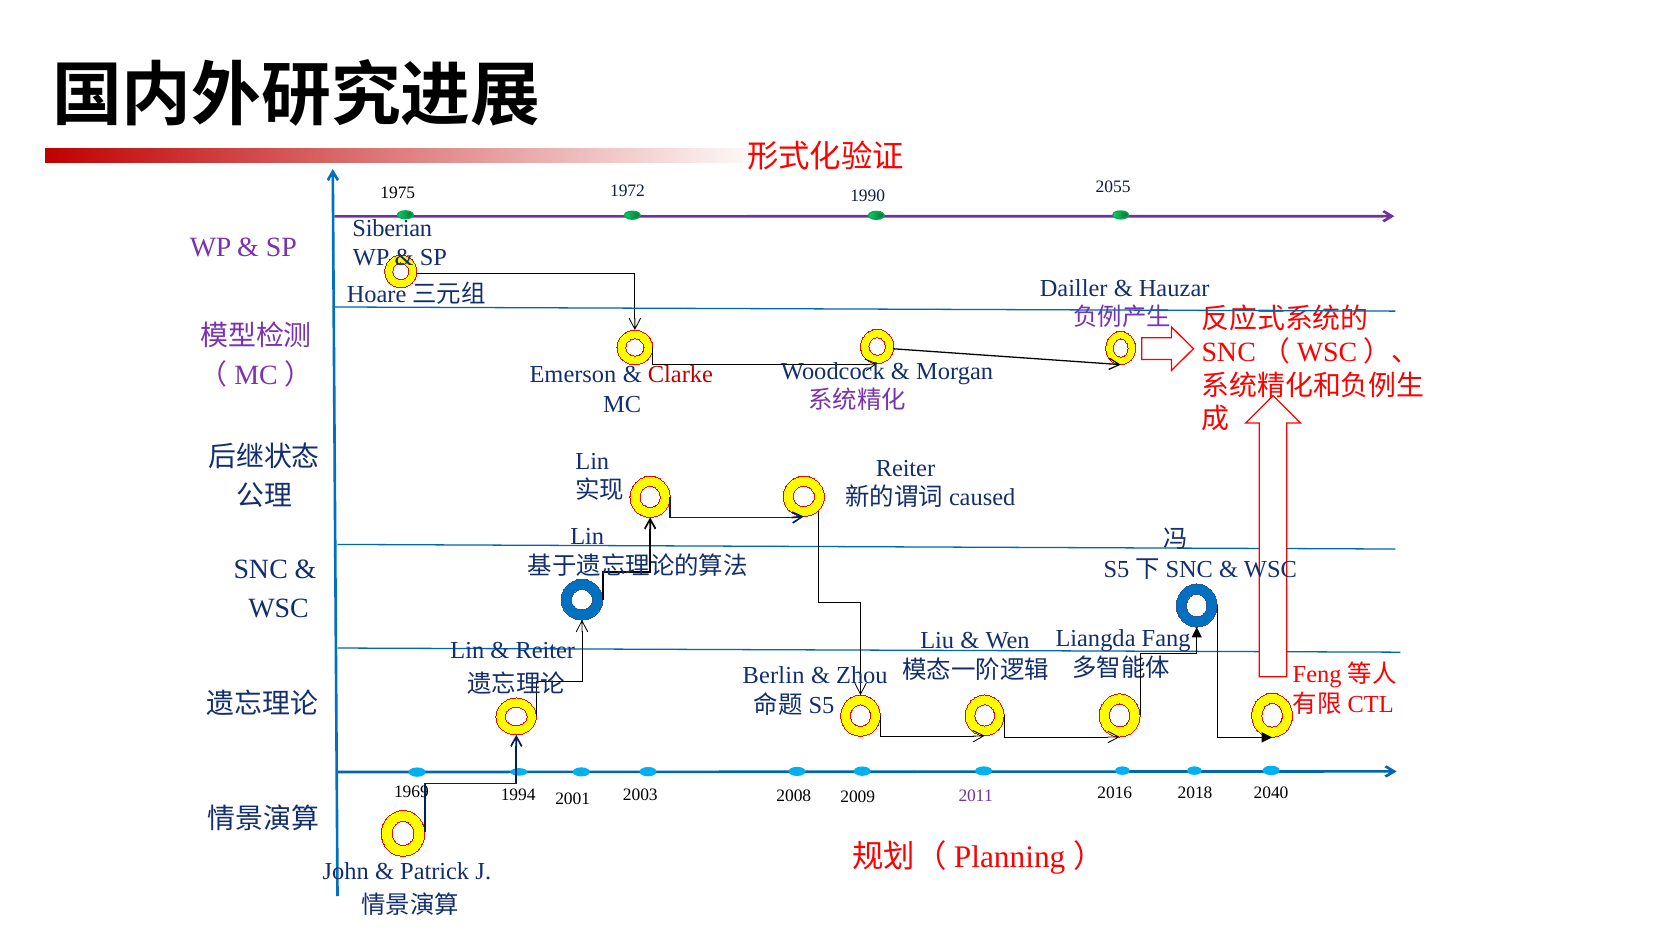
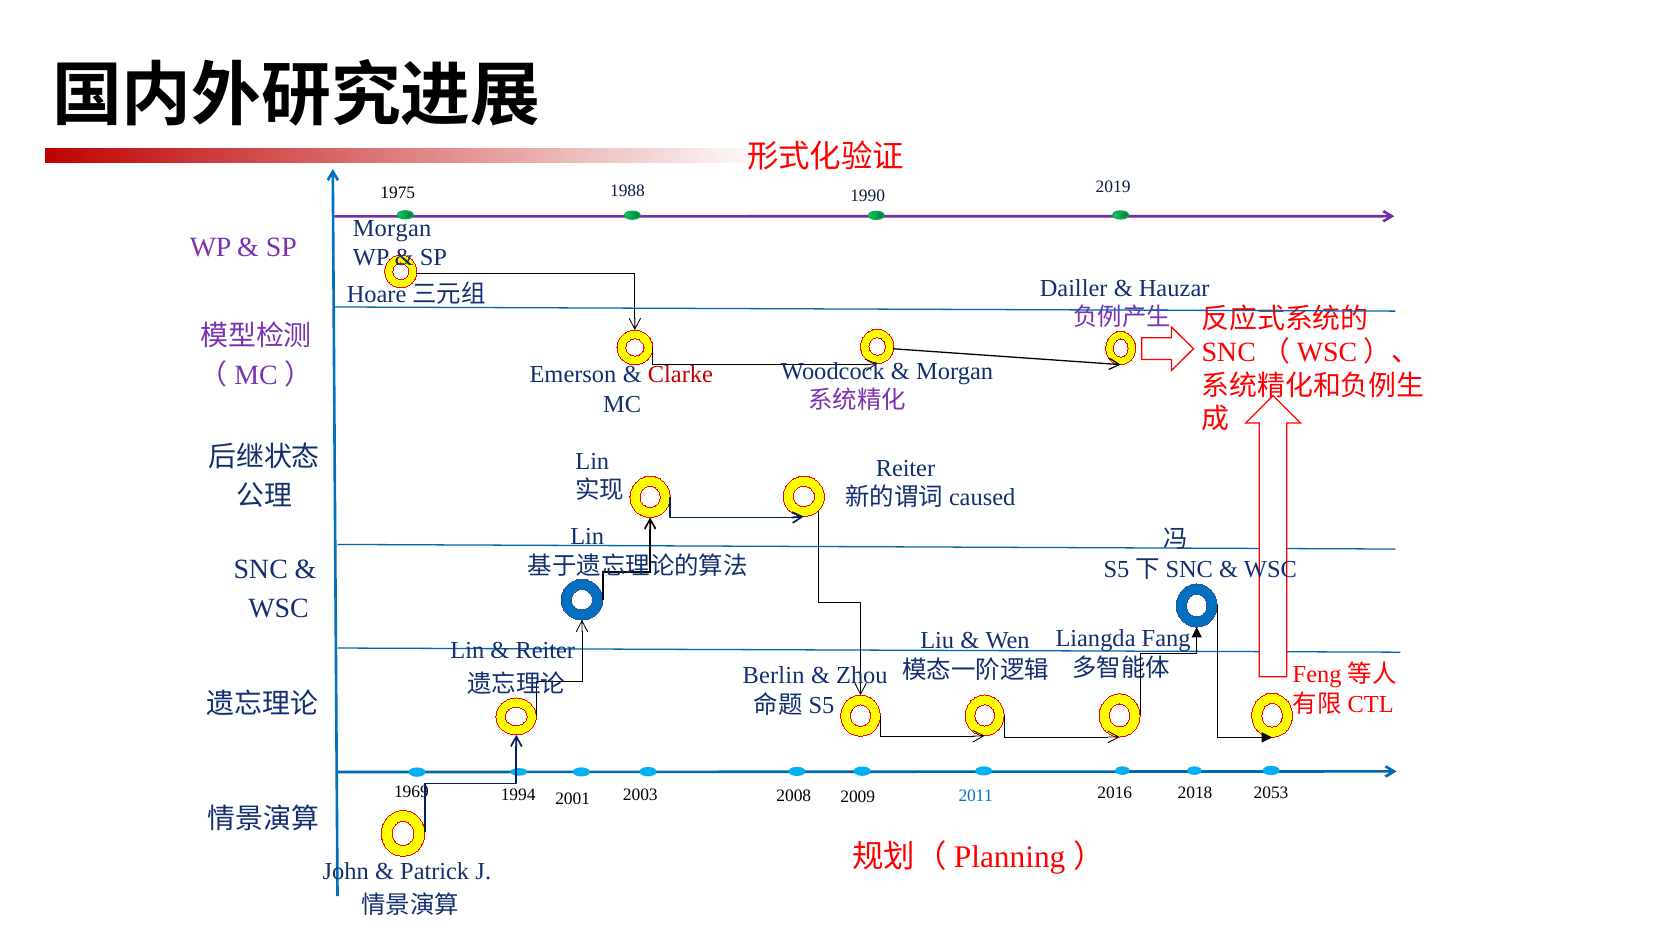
2055: 2055 -> 2019
1972: 1972 -> 1988
Siberian at (392, 228): Siberian -> Morgan
2011 colour: purple -> blue
2040: 2040 -> 2053
